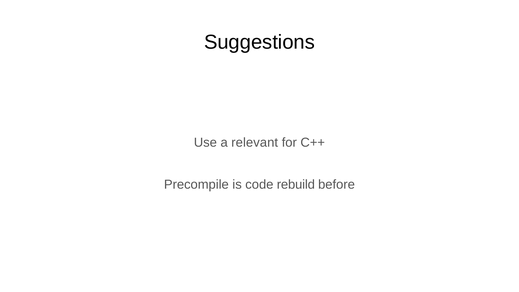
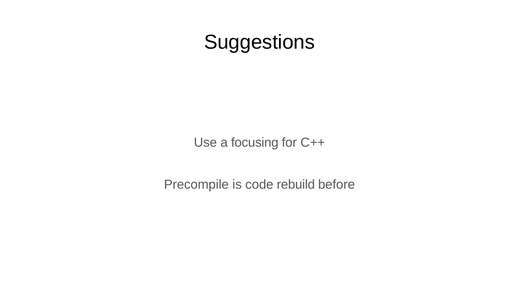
relevant: relevant -> focusing
